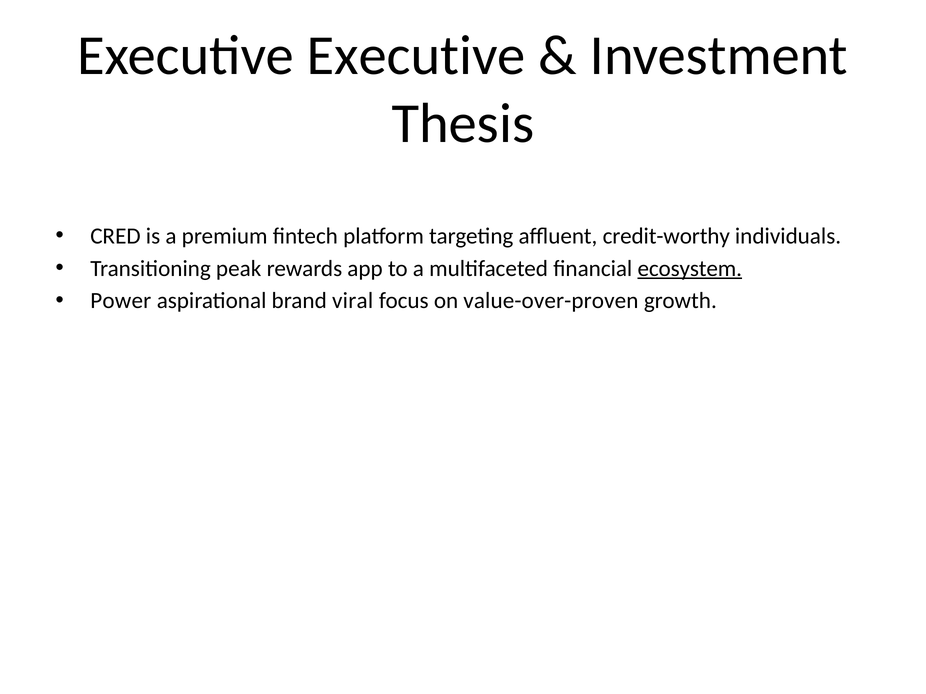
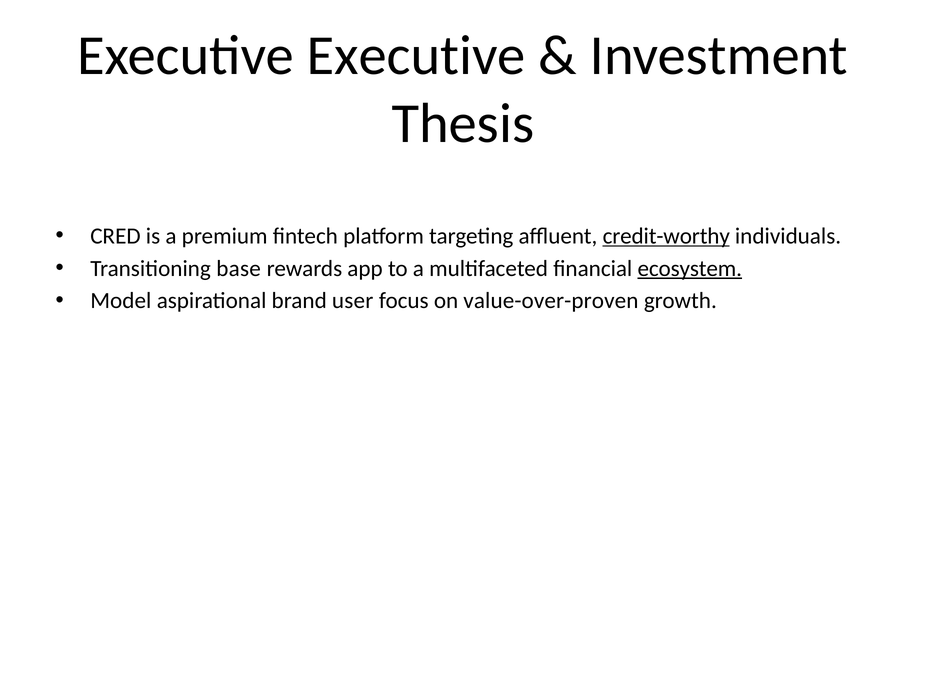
credit-worthy underline: none -> present
peak: peak -> base
Power: Power -> Model
viral: viral -> user
